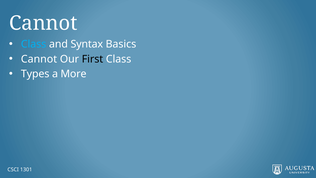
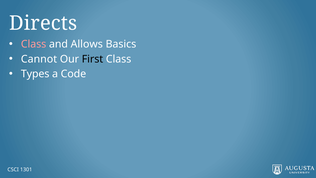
Cannot at (43, 23): Cannot -> Directs
Class at (34, 44) colour: light blue -> pink
Syntax: Syntax -> Allows
More: More -> Code
